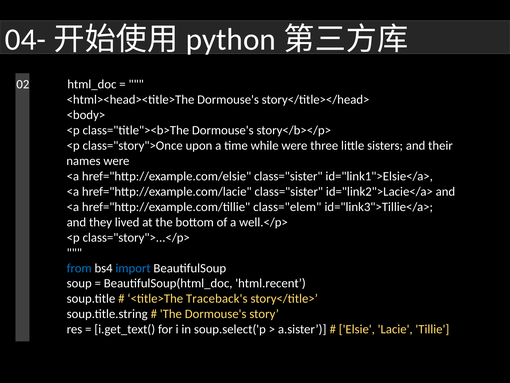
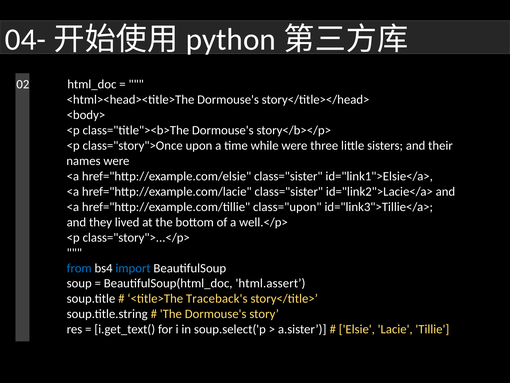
class="elem: class="elem -> class="upon
html.recent: html.recent -> html.assert
